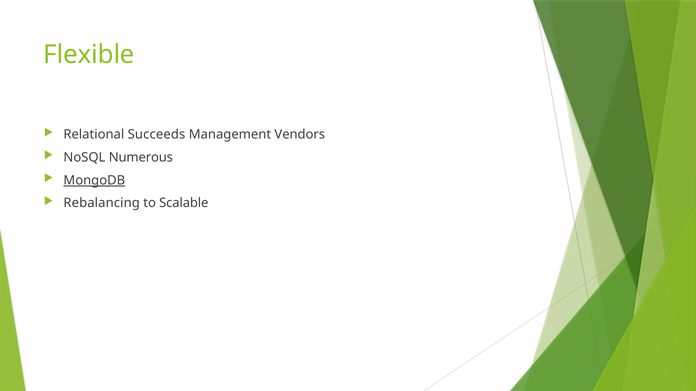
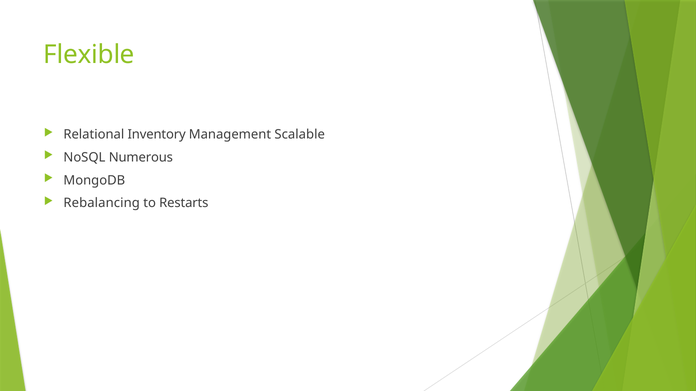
Succeeds: Succeeds -> Inventory
Vendors: Vendors -> Scalable
MongoDB underline: present -> none
Scalable: Scalable -> Restarts
